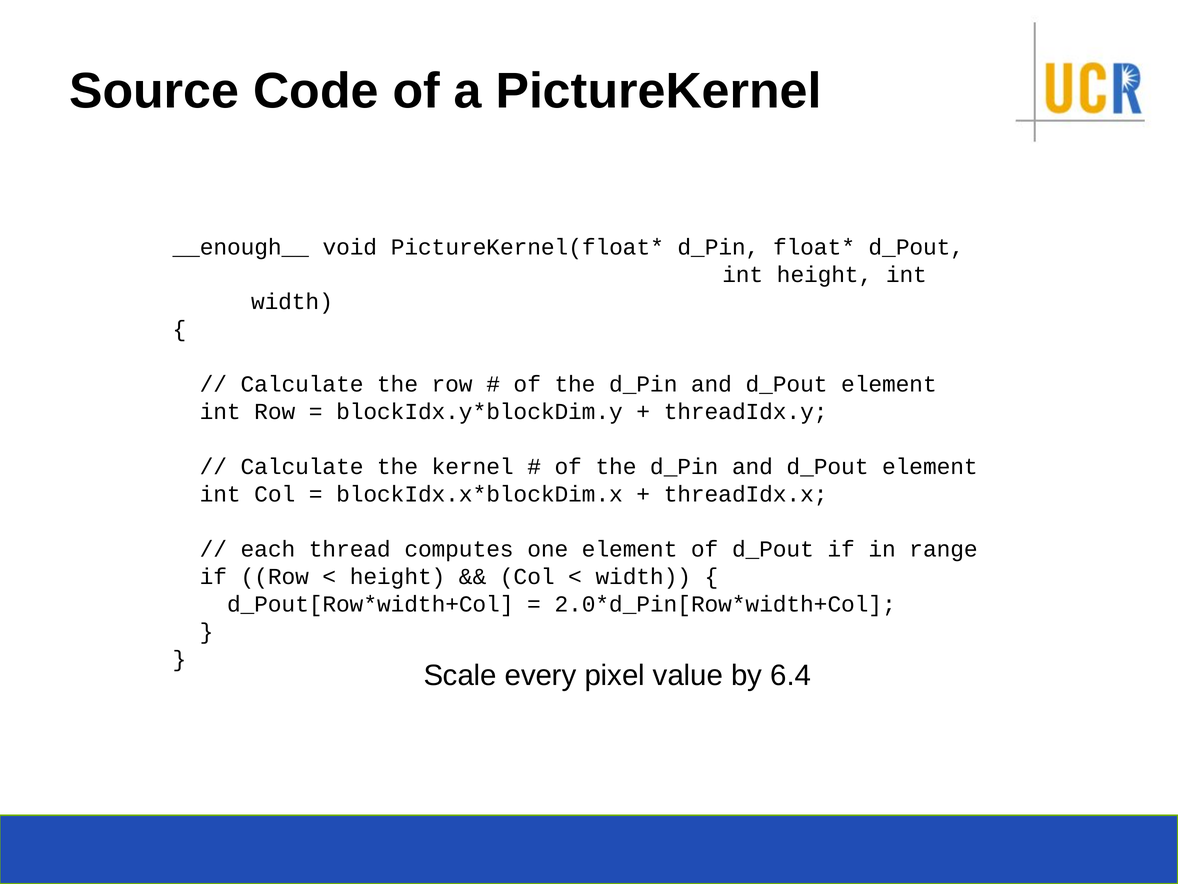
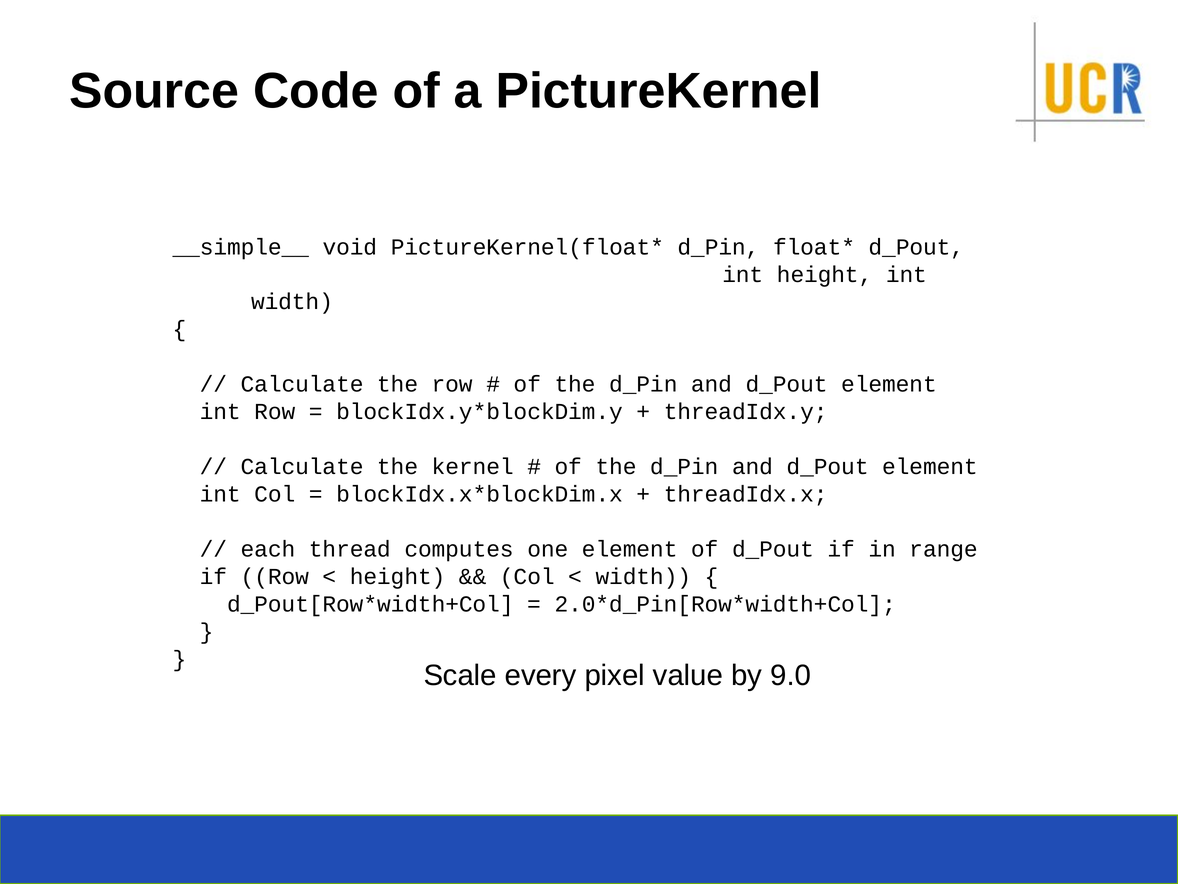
__enough__: __enough__ -> __simple__
6.4: 6.4 -> 9.0
